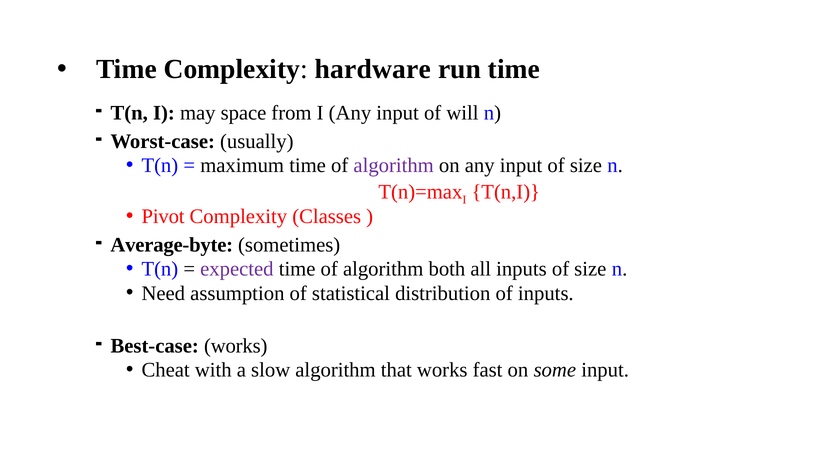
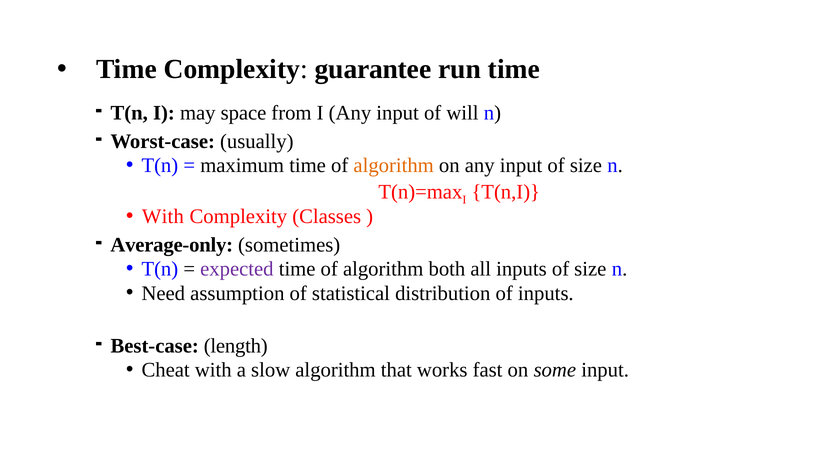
hardware: hardware -> guarantee
algorithm at (394, 166) colour: purple -> orange
Pivot at (163, 217): Pivot -> With
Average-byte: Average-byte -> Average-only
Best-case works: works -> length
